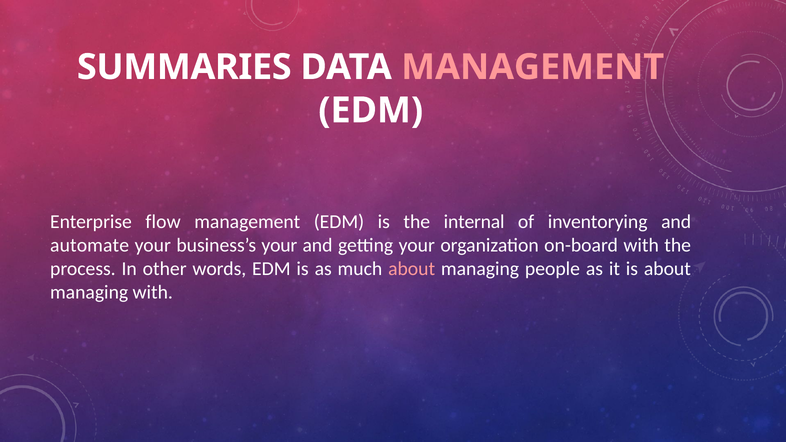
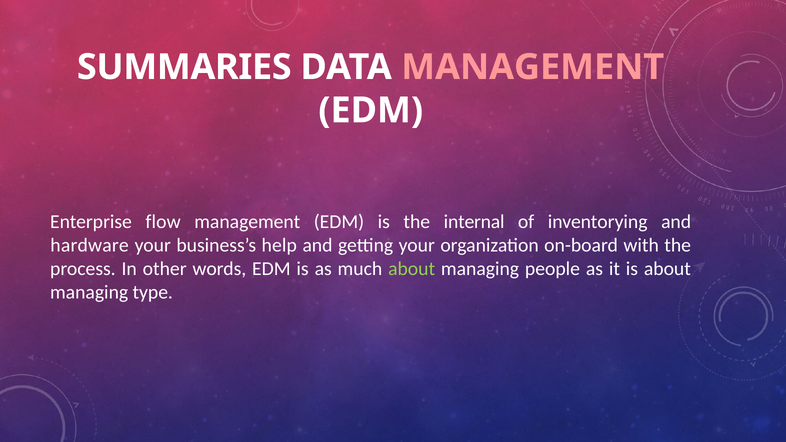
automate: automate -> hardware
business’s your: your -> help
about at (412, 269) colour: pink -> light green
managing with: with -> type
